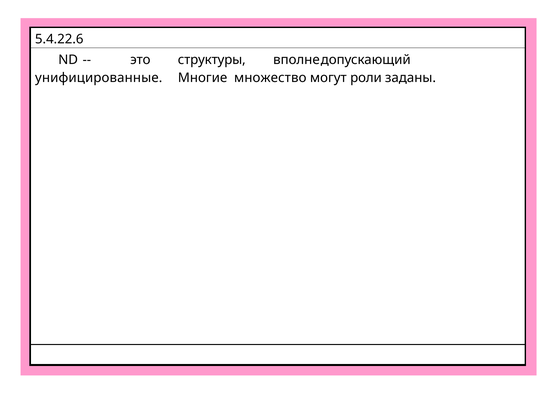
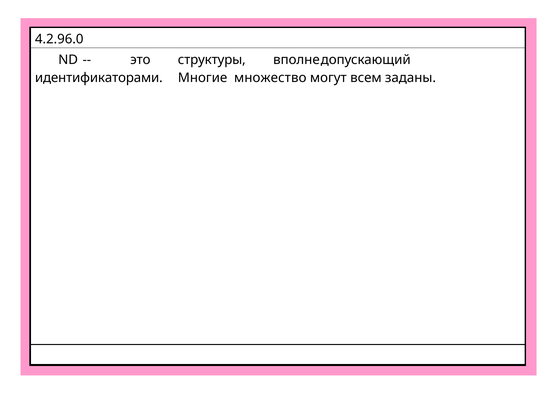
5.4.22.6: 5.4.22.6 -> 4.2.96.0
унифицированные: унифицированные -> идентификаторами
роли: роли -> всем
